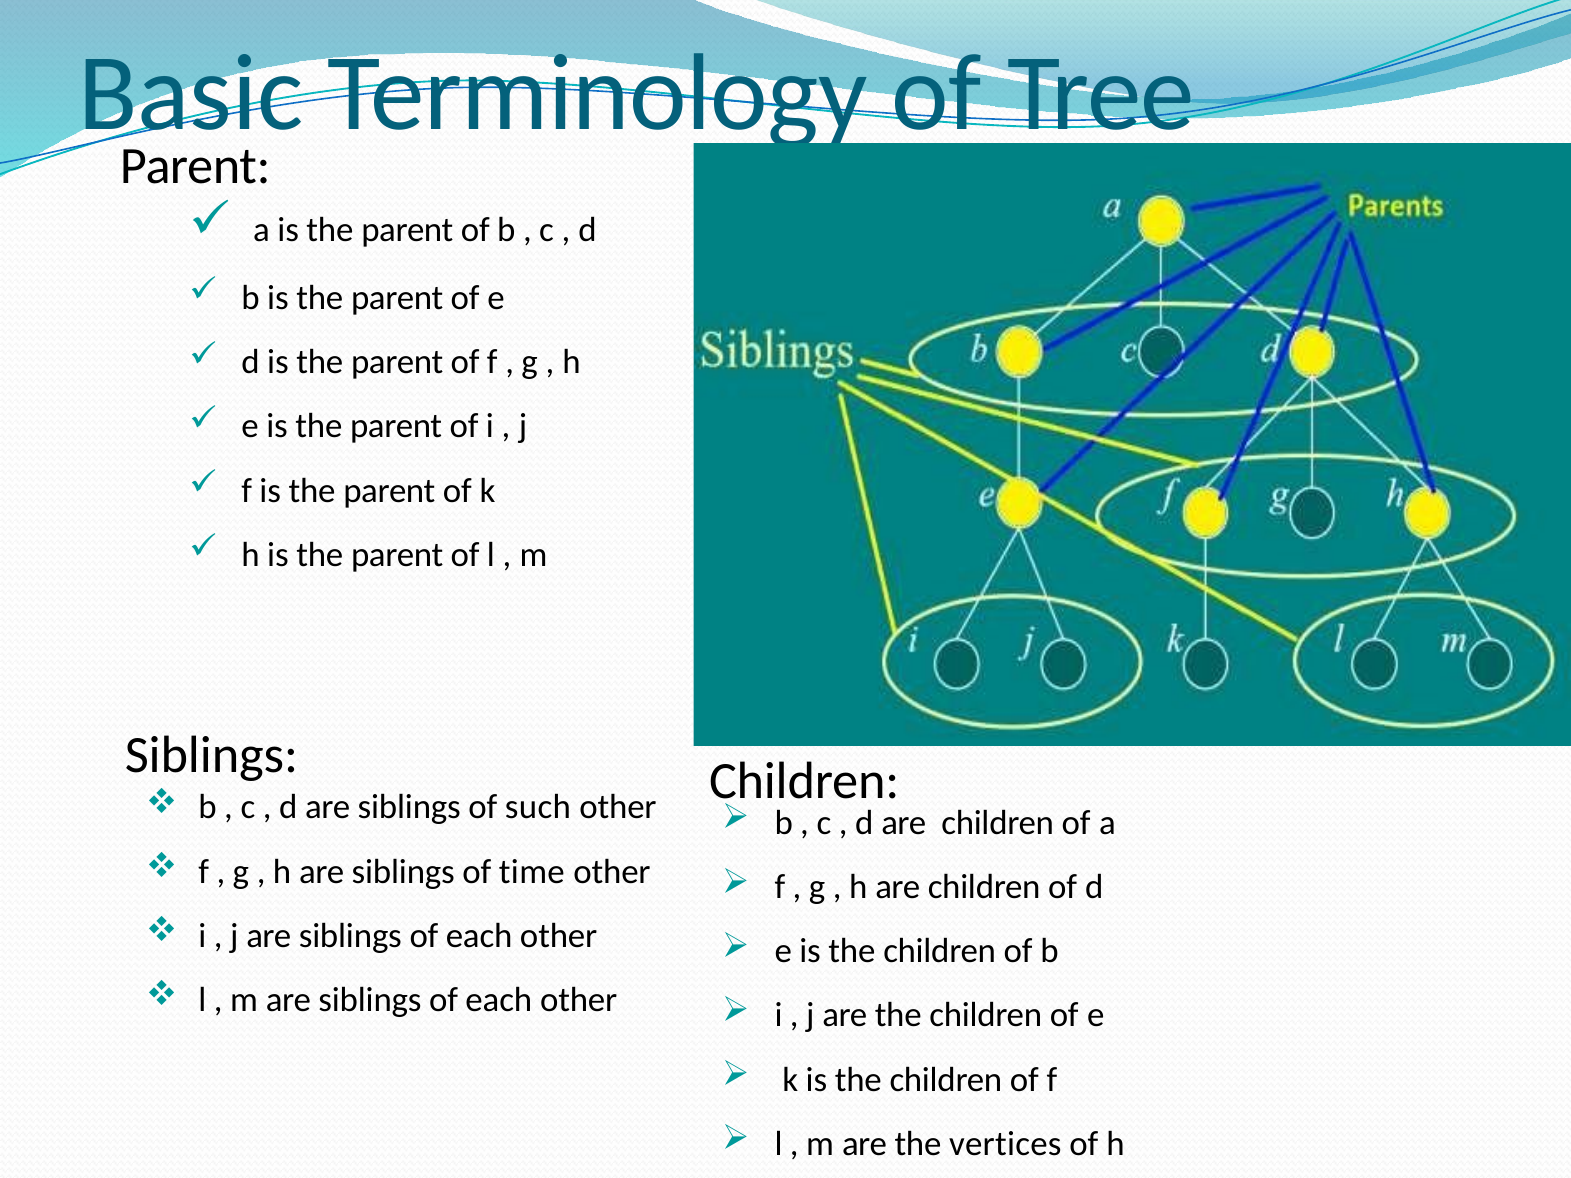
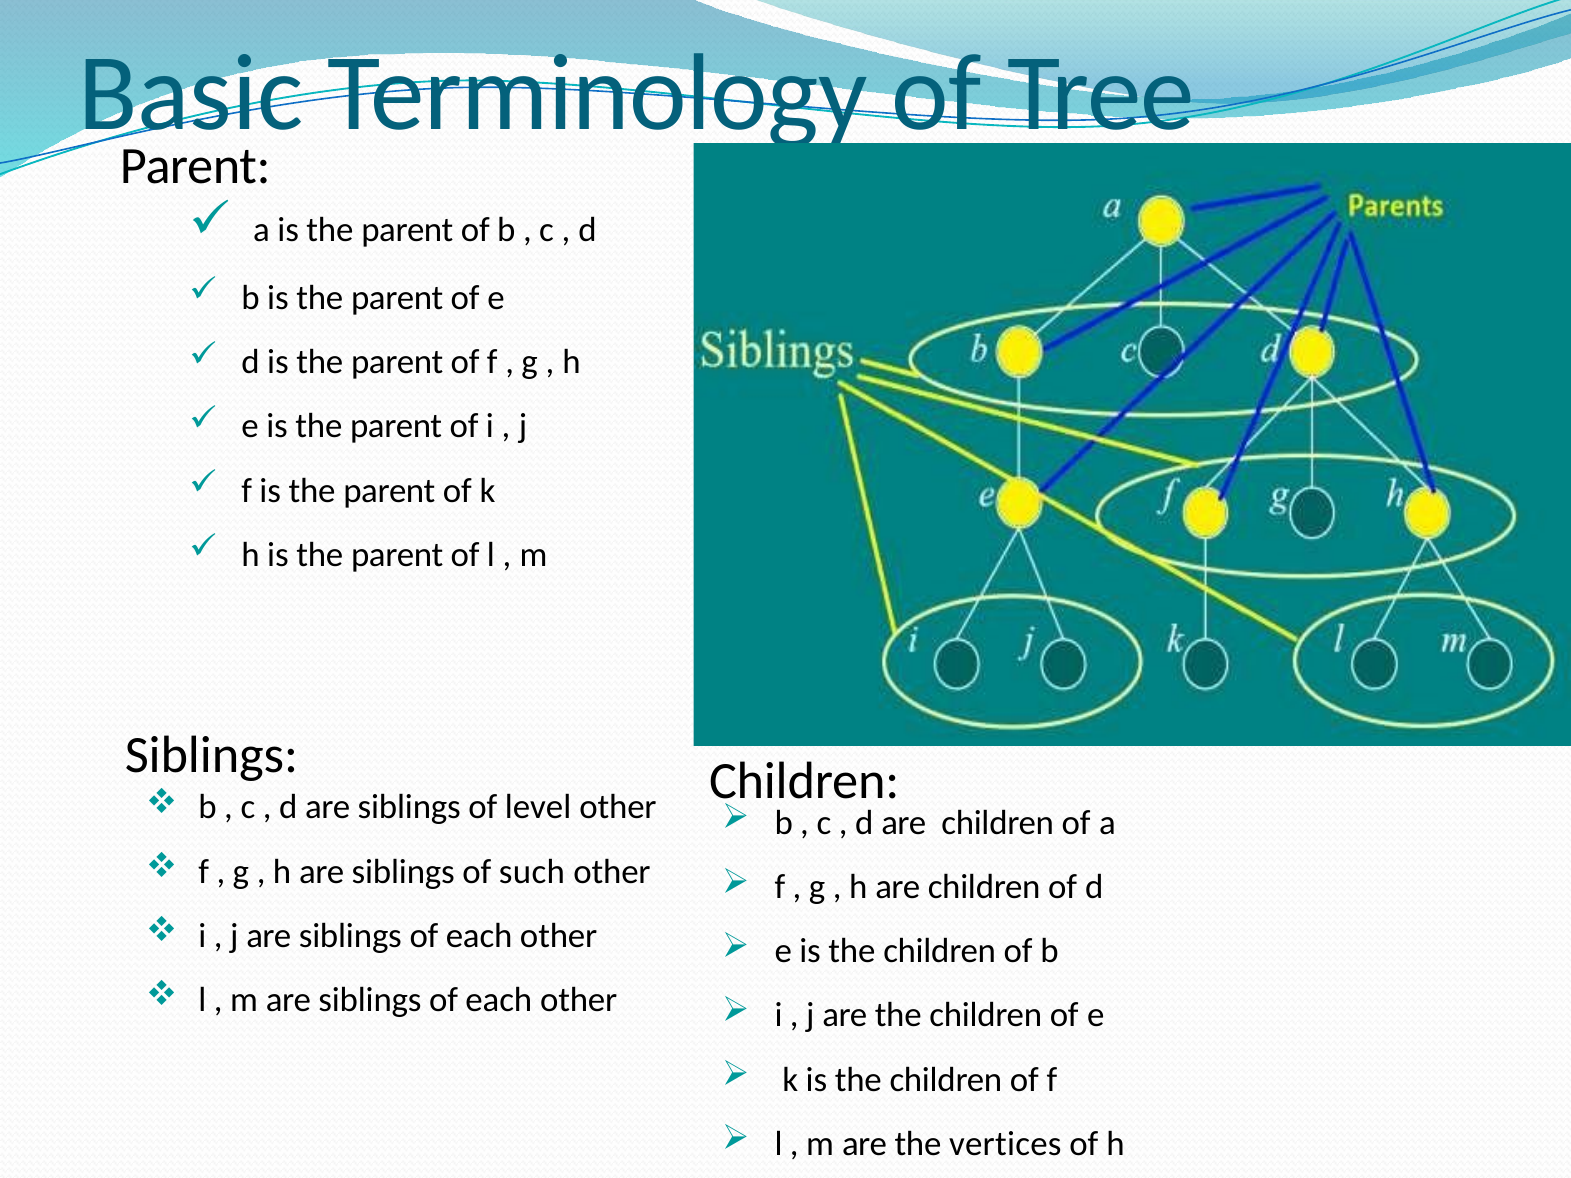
such: such -> level
time: time -> such
